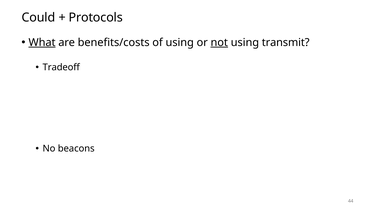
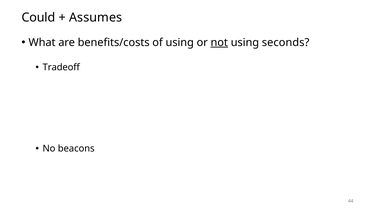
Protocols: Protocols -> Assumes
What underline: present -> none
transmit: transmit -> seconds
